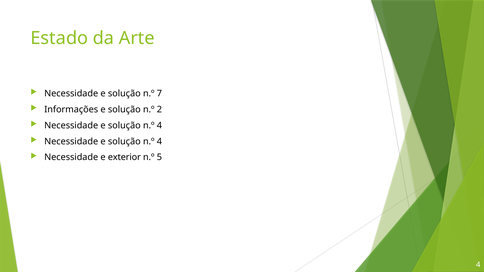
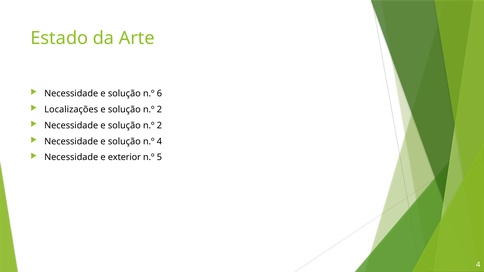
7: 7 -> 6
Informações: Informações -> Localizações
4 at (159, 126): 4 -> 2
